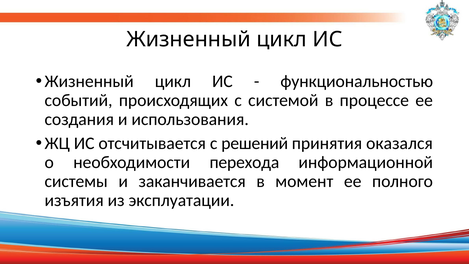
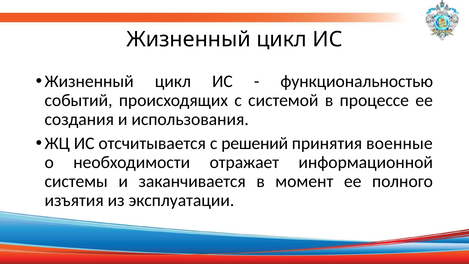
оказался: оказался -> военные
перехода: перехода -> отражает
